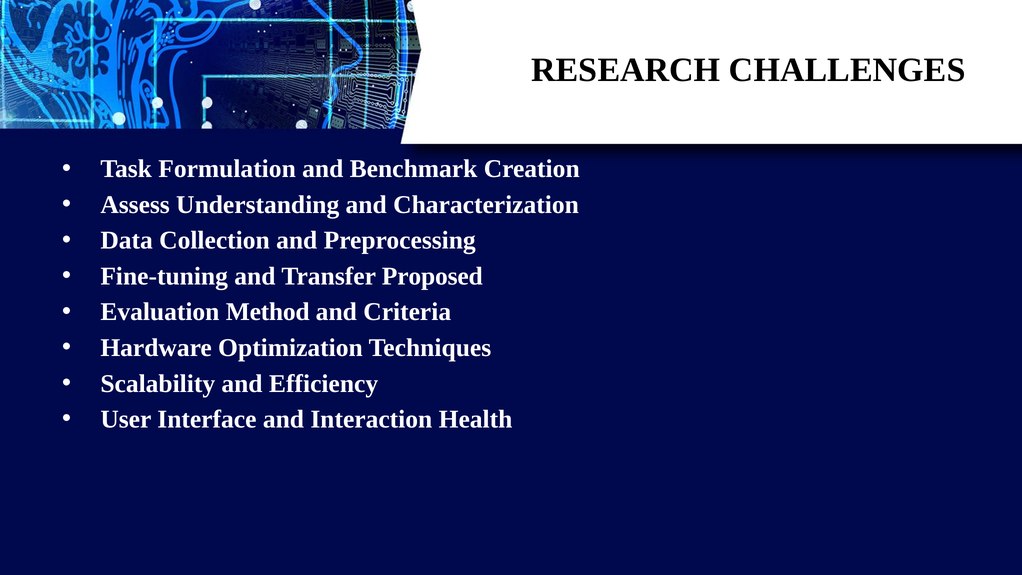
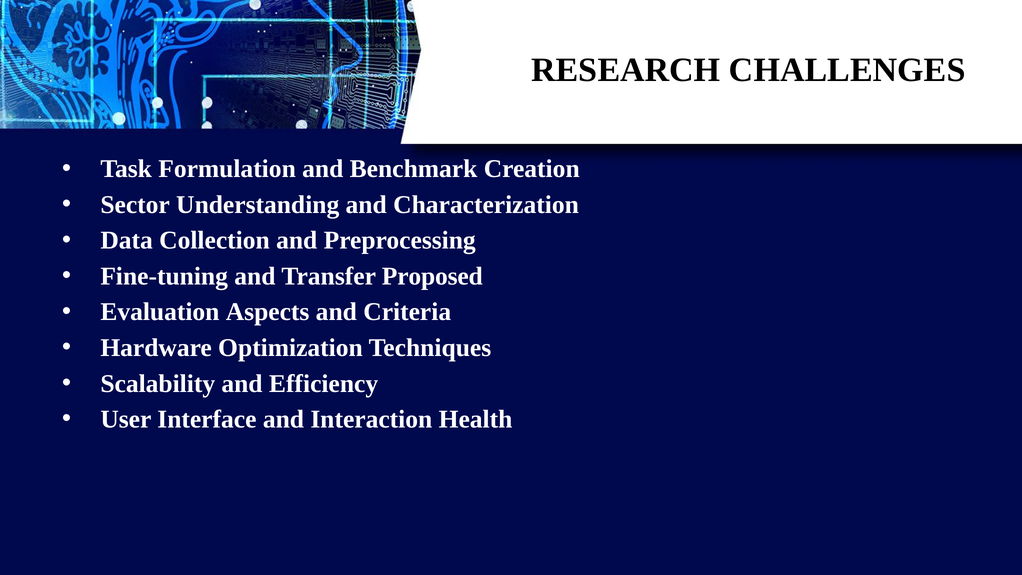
Assess: Assess -> Sector
Method: Method -> Aspects
